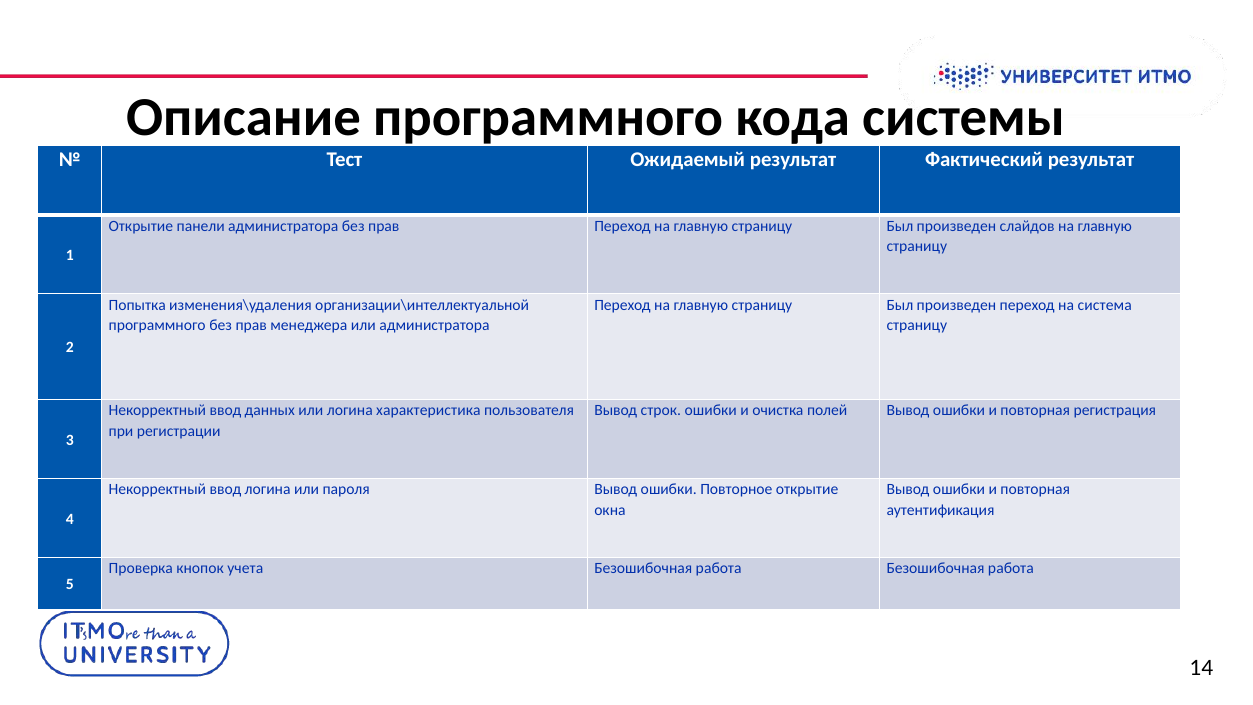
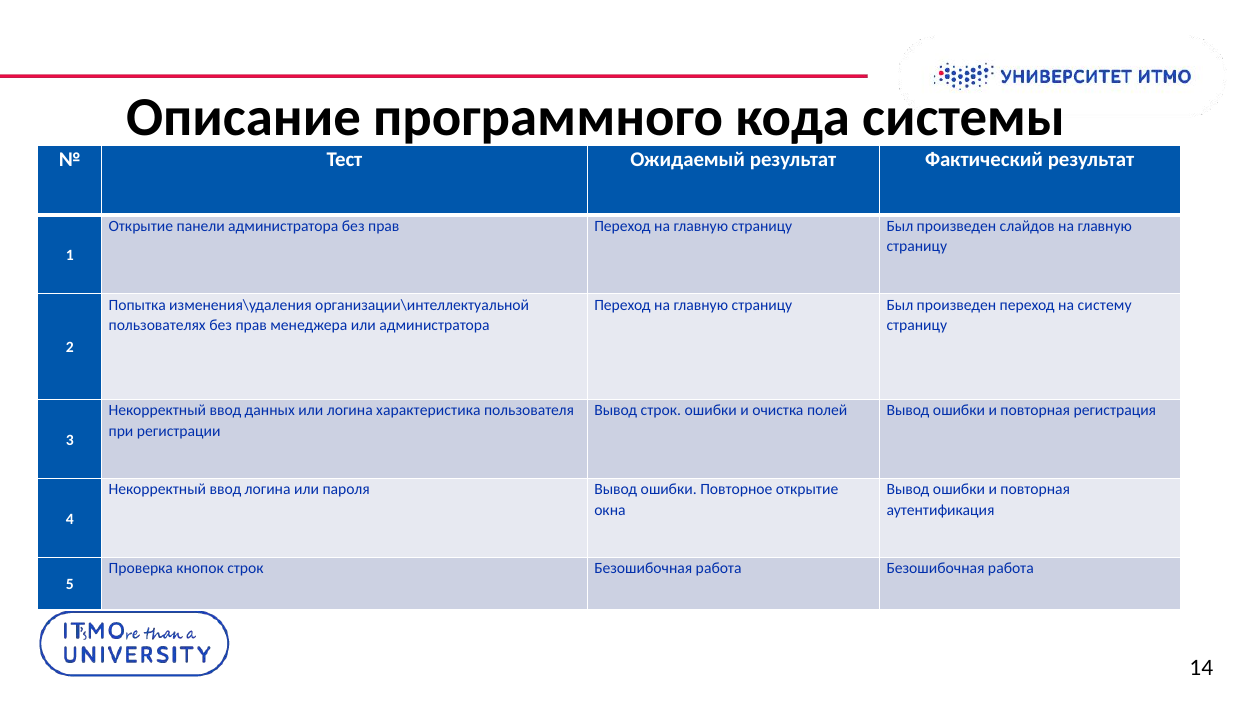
система: система -> систему
программного at (157, 325): программного -> пользователях
кнопок учета: учета -> строк
